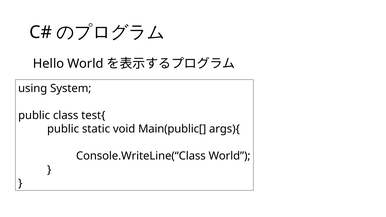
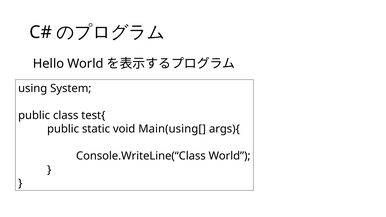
Main(public[: Main(public[ -> Main(using[
